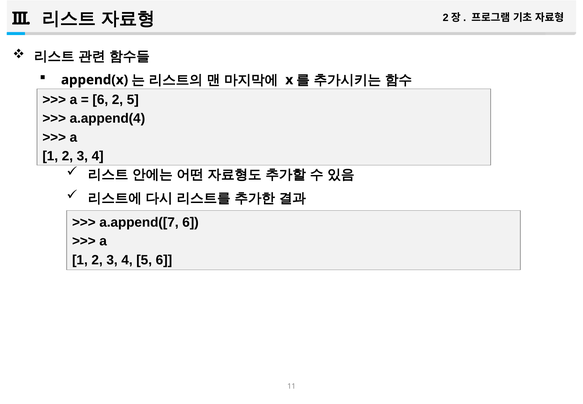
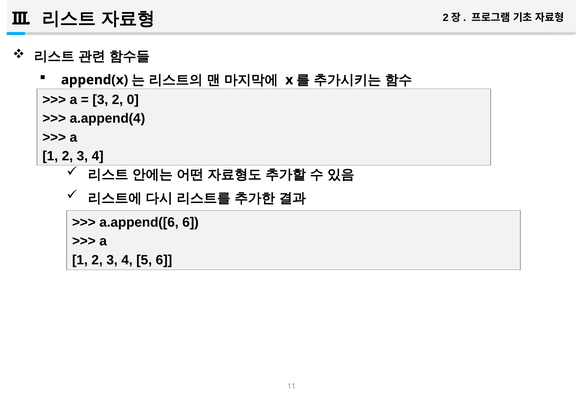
6 at (100, 100): 6 -> 3
2 5: 5 -> 0
a.append([7: a.append([7 -> a.append([6
